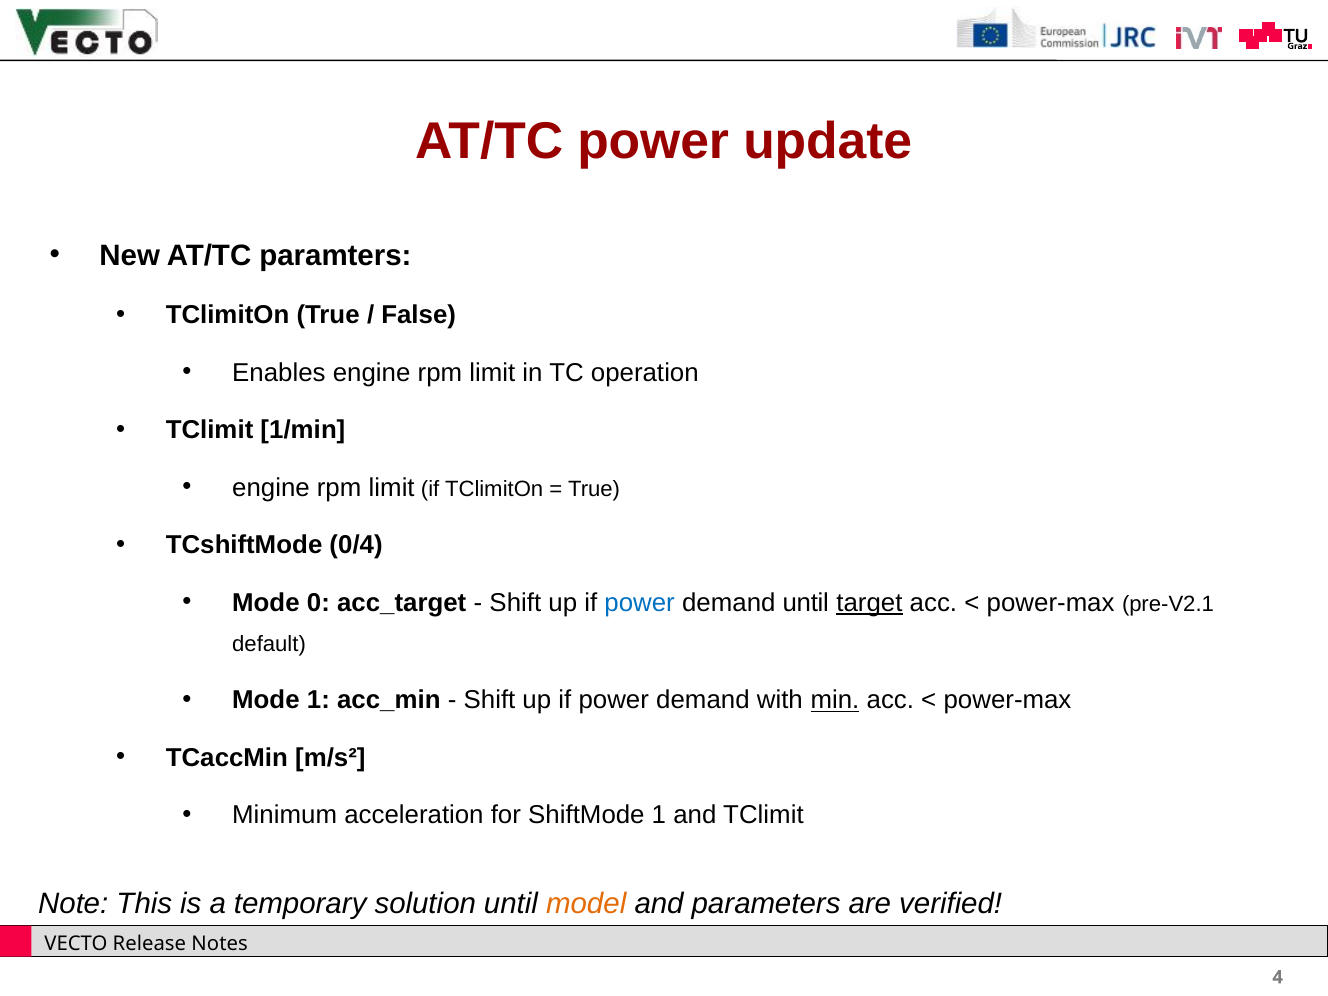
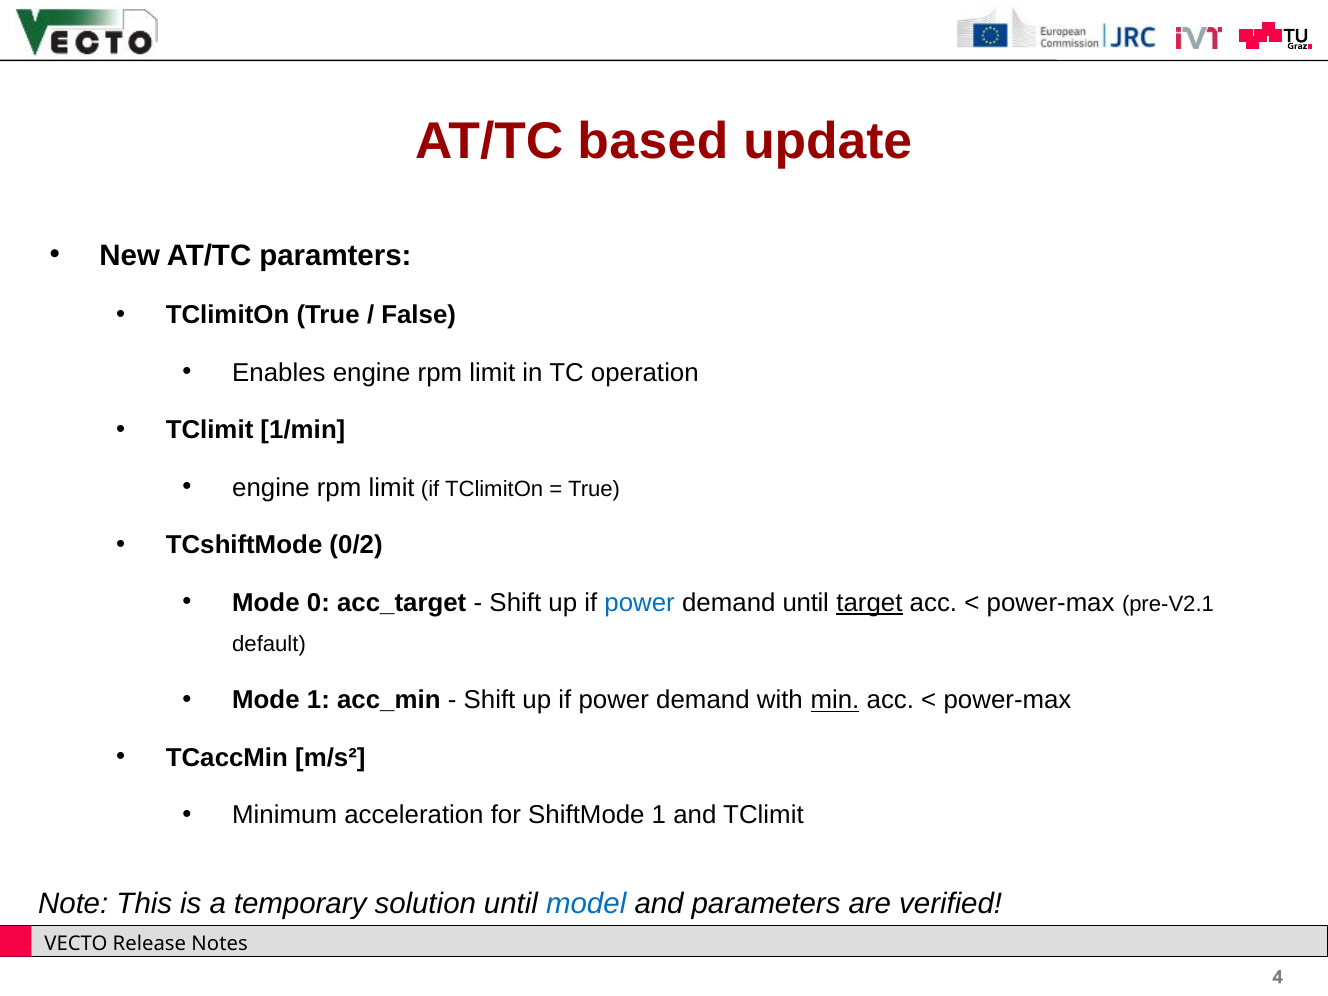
AT/TC power: power -> based
0/4: 0/4 -> 0/2
model colour: orange -> blue
